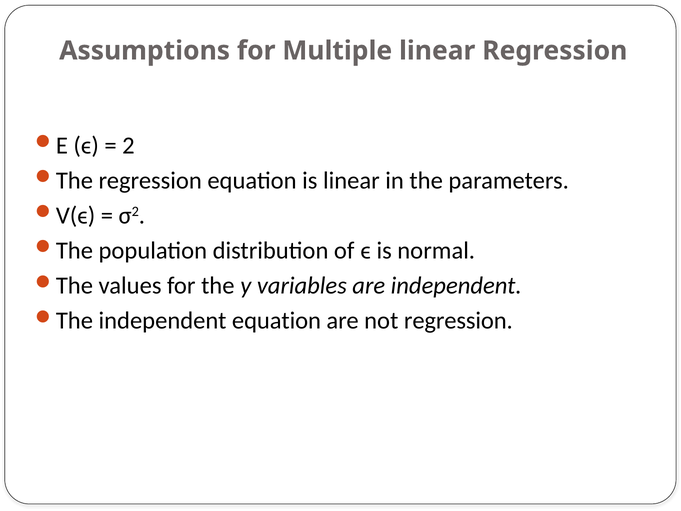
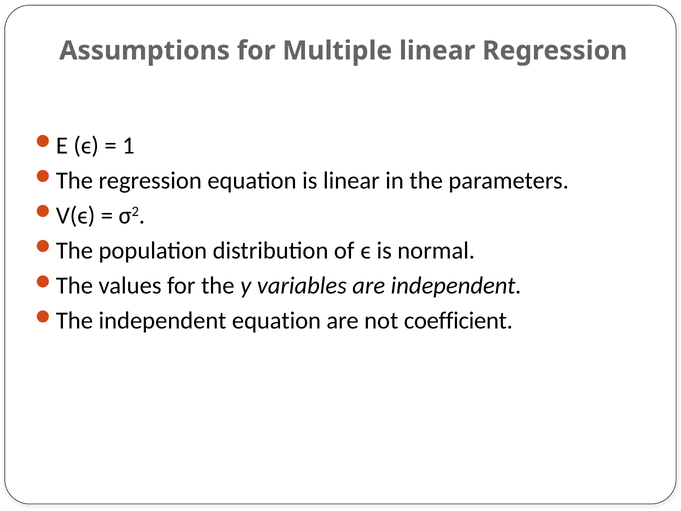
2: 2 -> 1
not regression: regression -> coefficient
